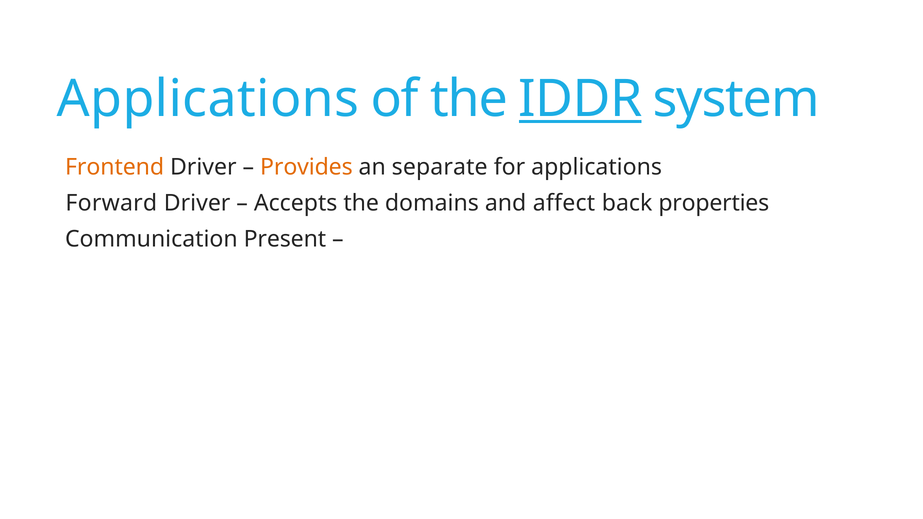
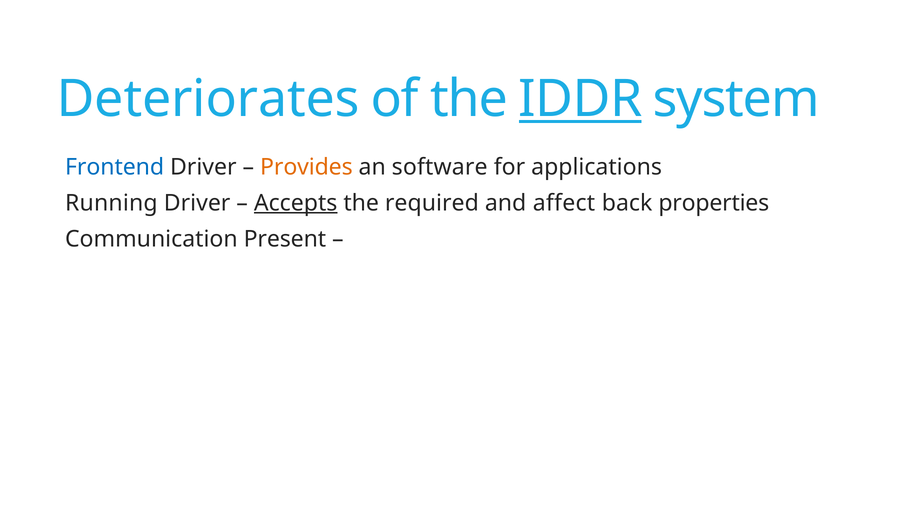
Applications at (208, 99): Applications -> Deteriorates
Frontend colour: orange -> blue
separate: separate -> software
Forward: Forward -> Running
Accepts underline: none -> present
domains: domains -> required
